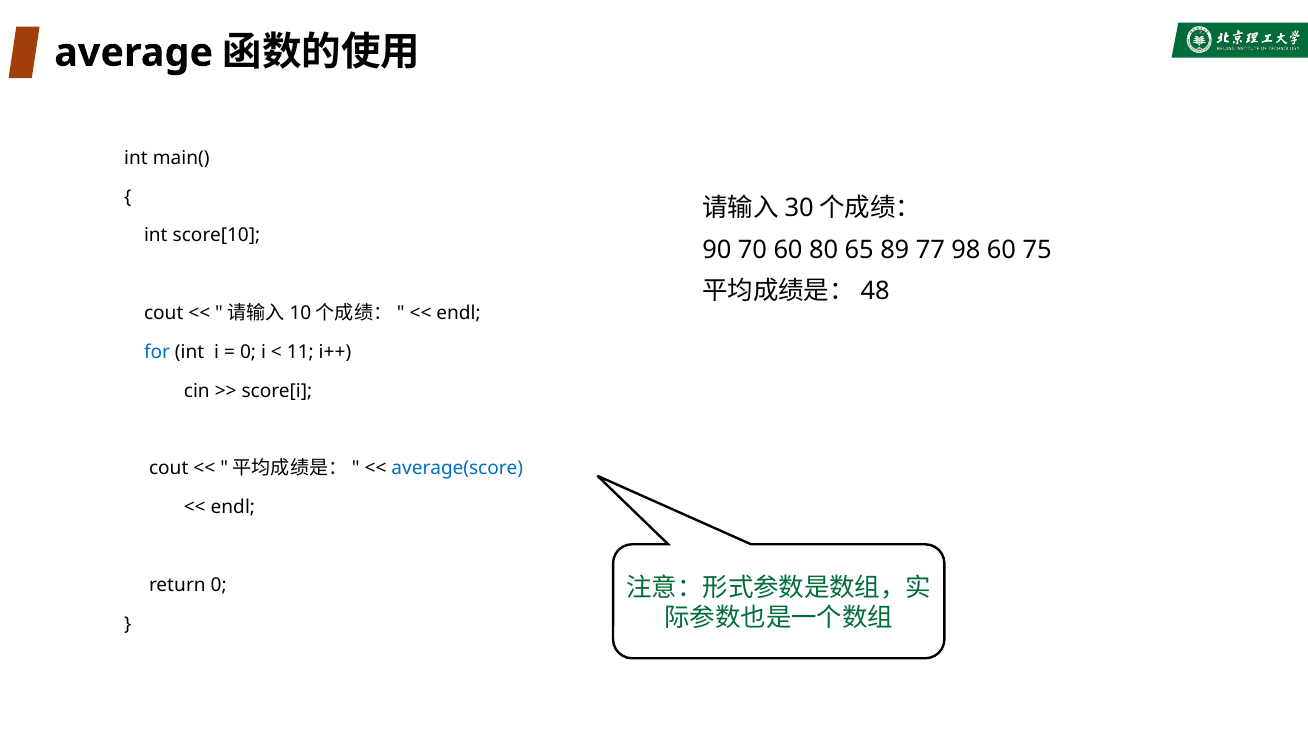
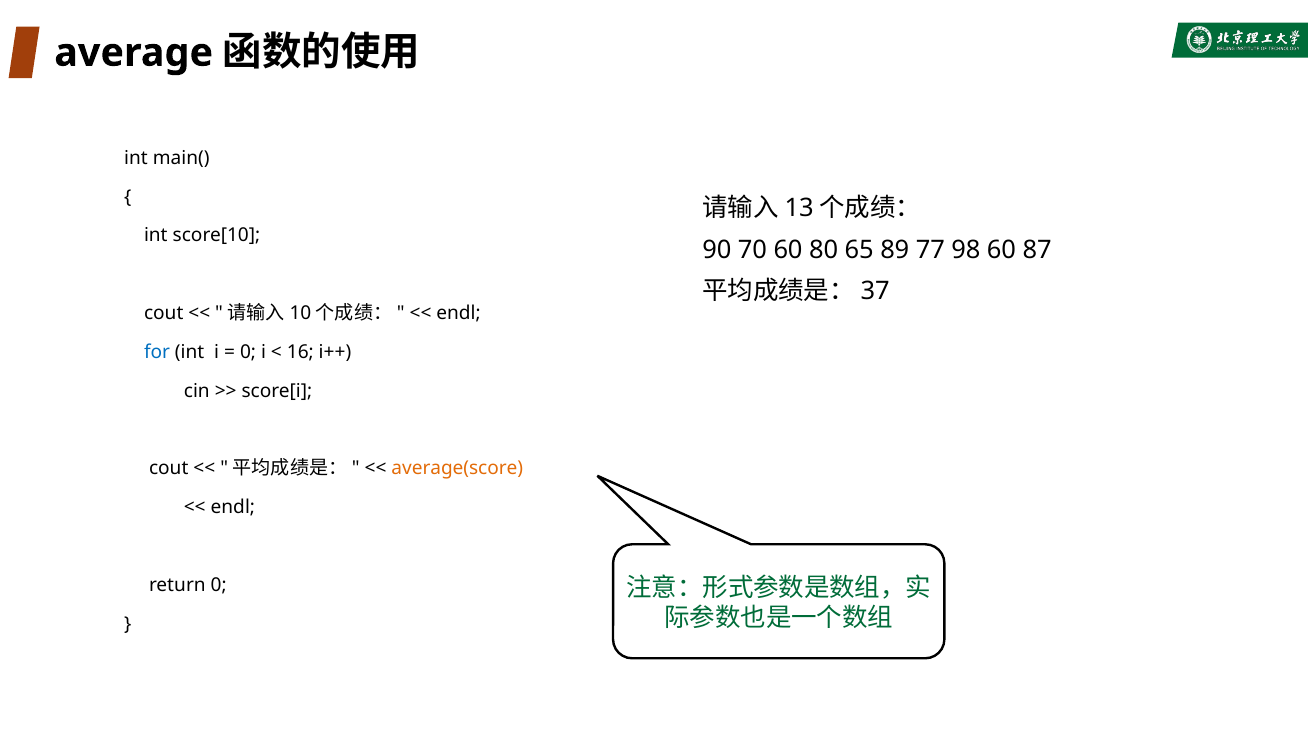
30: 30 -> 13
75: 75 -> 87
48: 48 -> 37
11: 11 -> 16
average(score colour: blue -> orange
